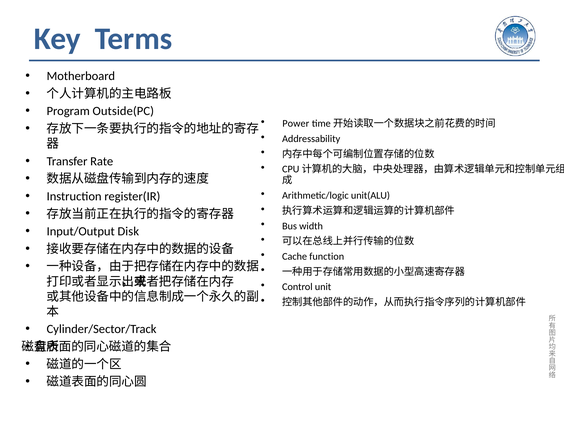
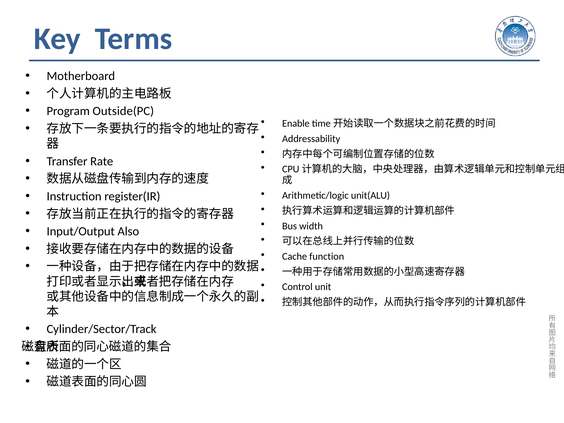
Power: Power -> Enable
Disk: Disk -> Also
